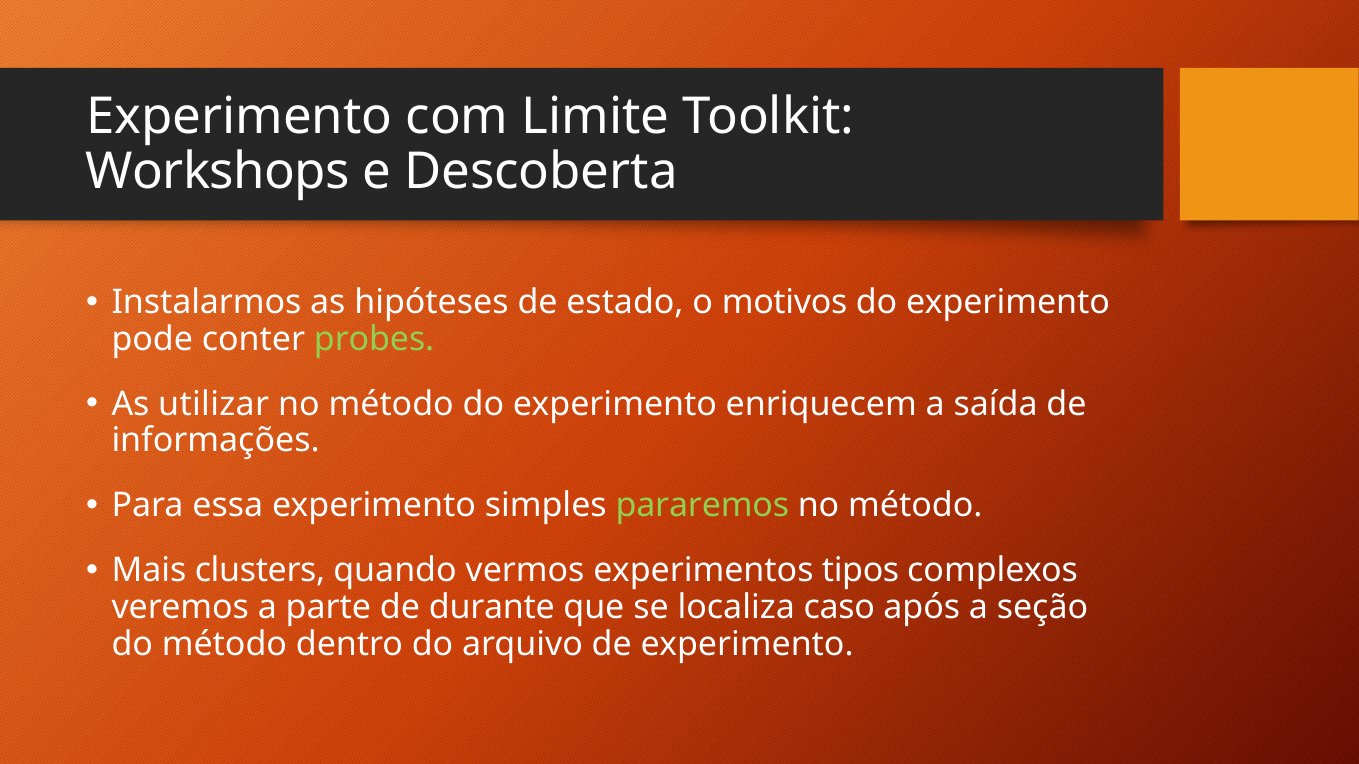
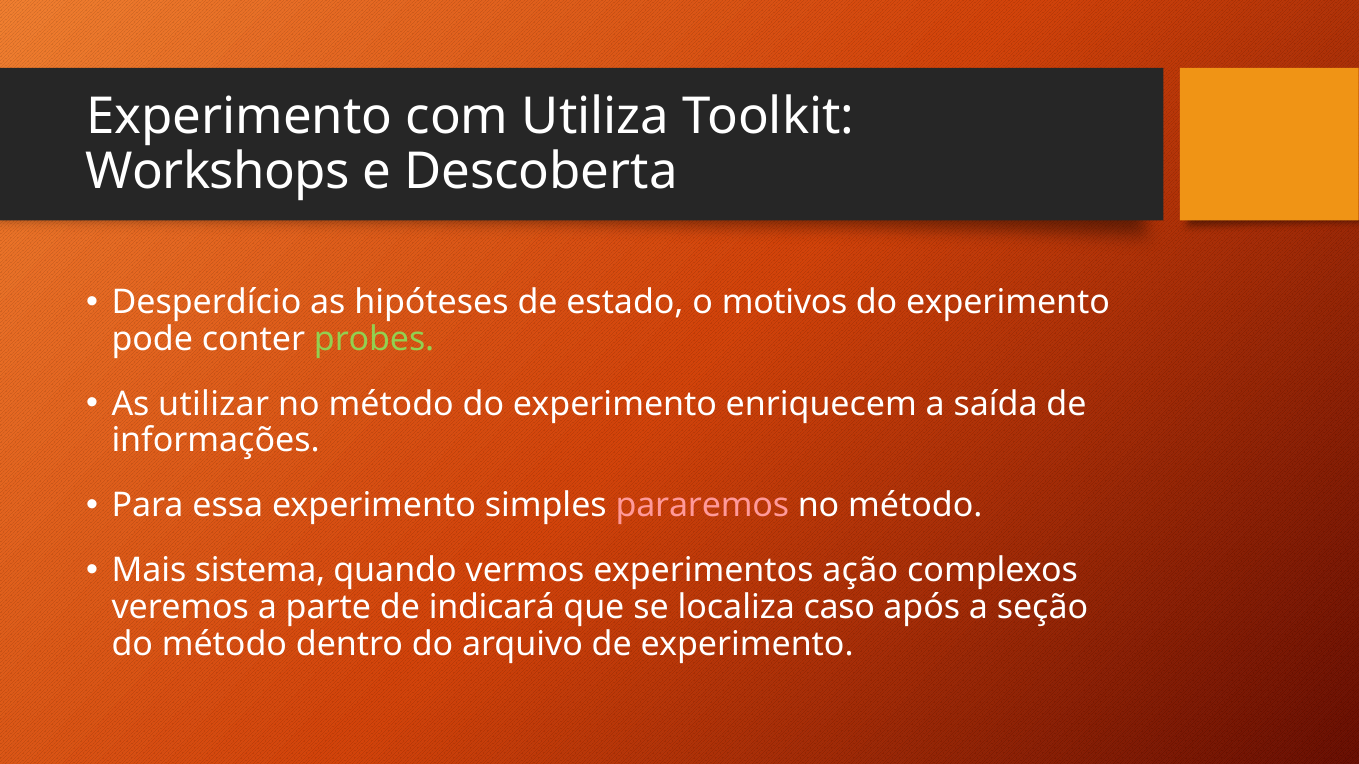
Limite: Limite -> Utiliza
Instalarmos: Instalarmos -> Desperdício
pararemos colour: light green -> pink
clusters: clusters -> sistema
tipos: tipos -> ação
durante: durante -> indicará
